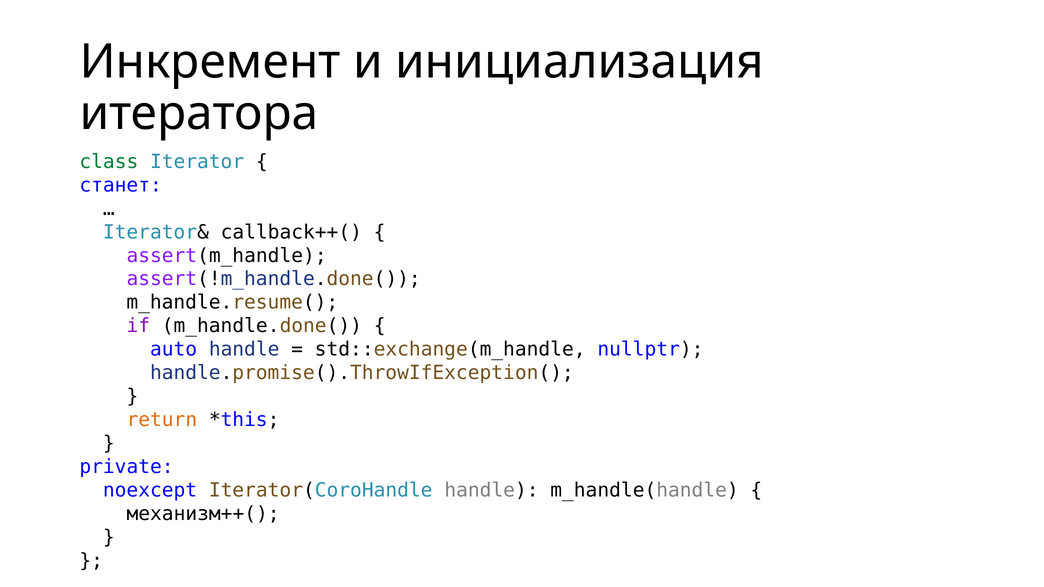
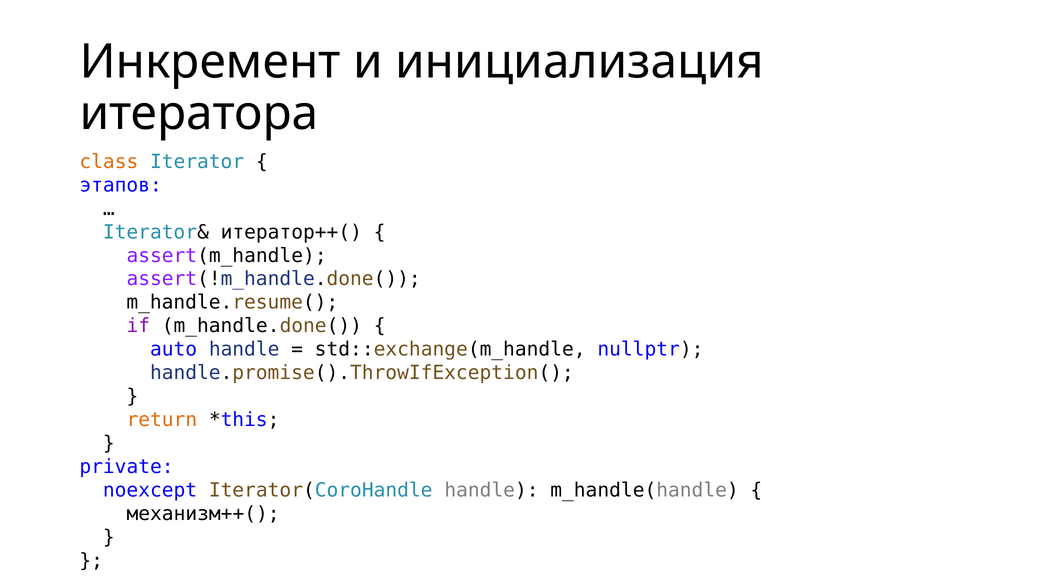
class colour: green -> orange
станет: станет -> этапов
callback++(: callback++( -> итератор++(
